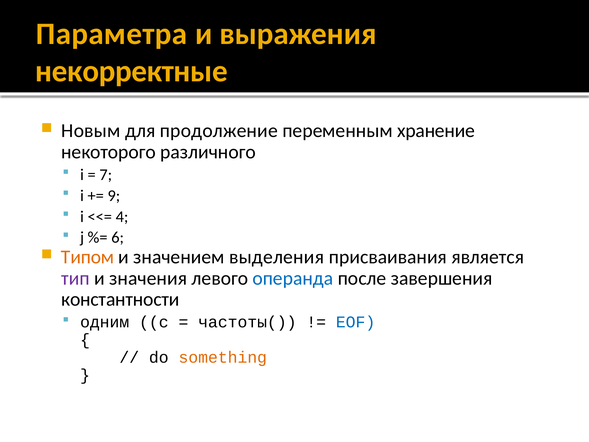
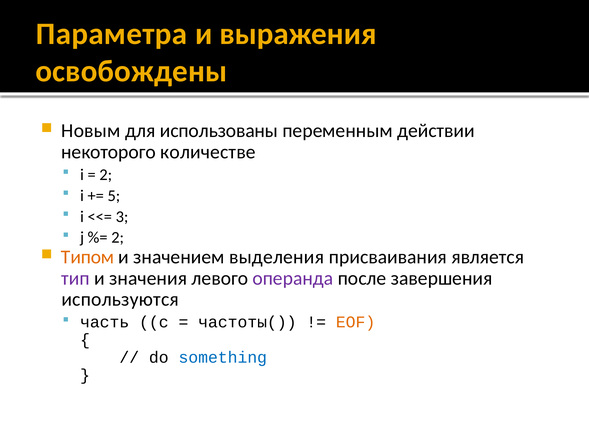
некорректные: некорректные -> освобождены
продолжение: продолжение -> использованы
хранение: хранение -> действии
различного: различного -> количестве
7 at (106, 175): 7 -> 2
9: 9 -> 5
4: 4 -> 3
6 at (118, 237): 6 -> 2
операнда colour: blue -> purple
константности: константности -> используются
одним: одним -> часть
EOF colour: blue -> orange
something colour: orange -> blue
